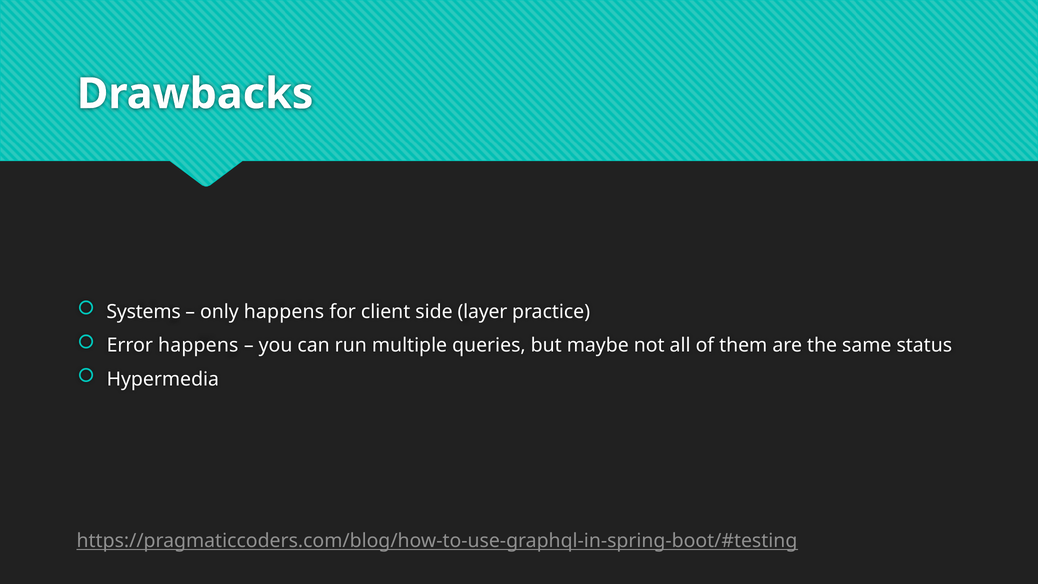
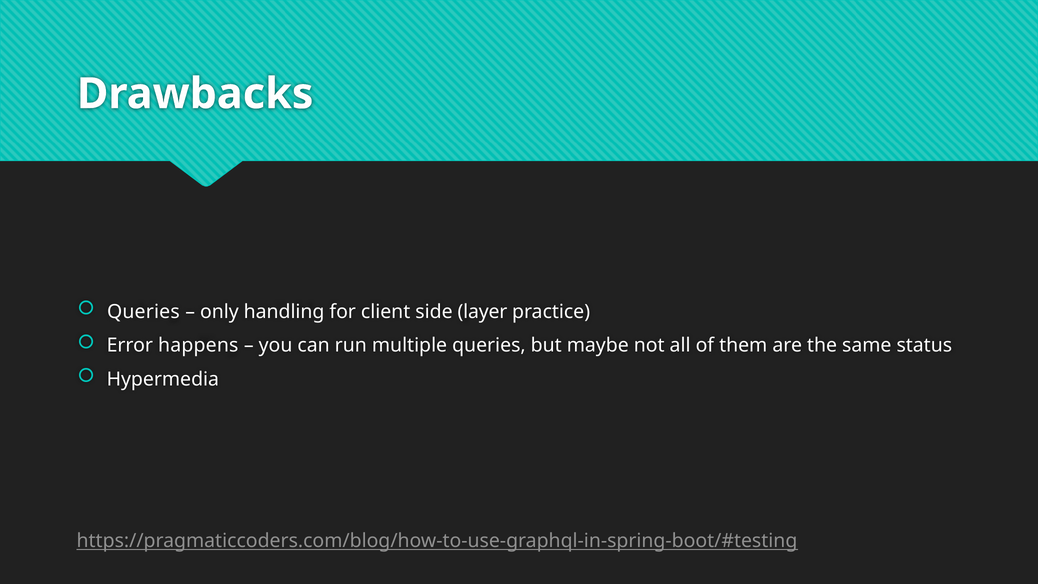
Systems at (144, 312): Systems -> Queries
only happens: happens -> handling
